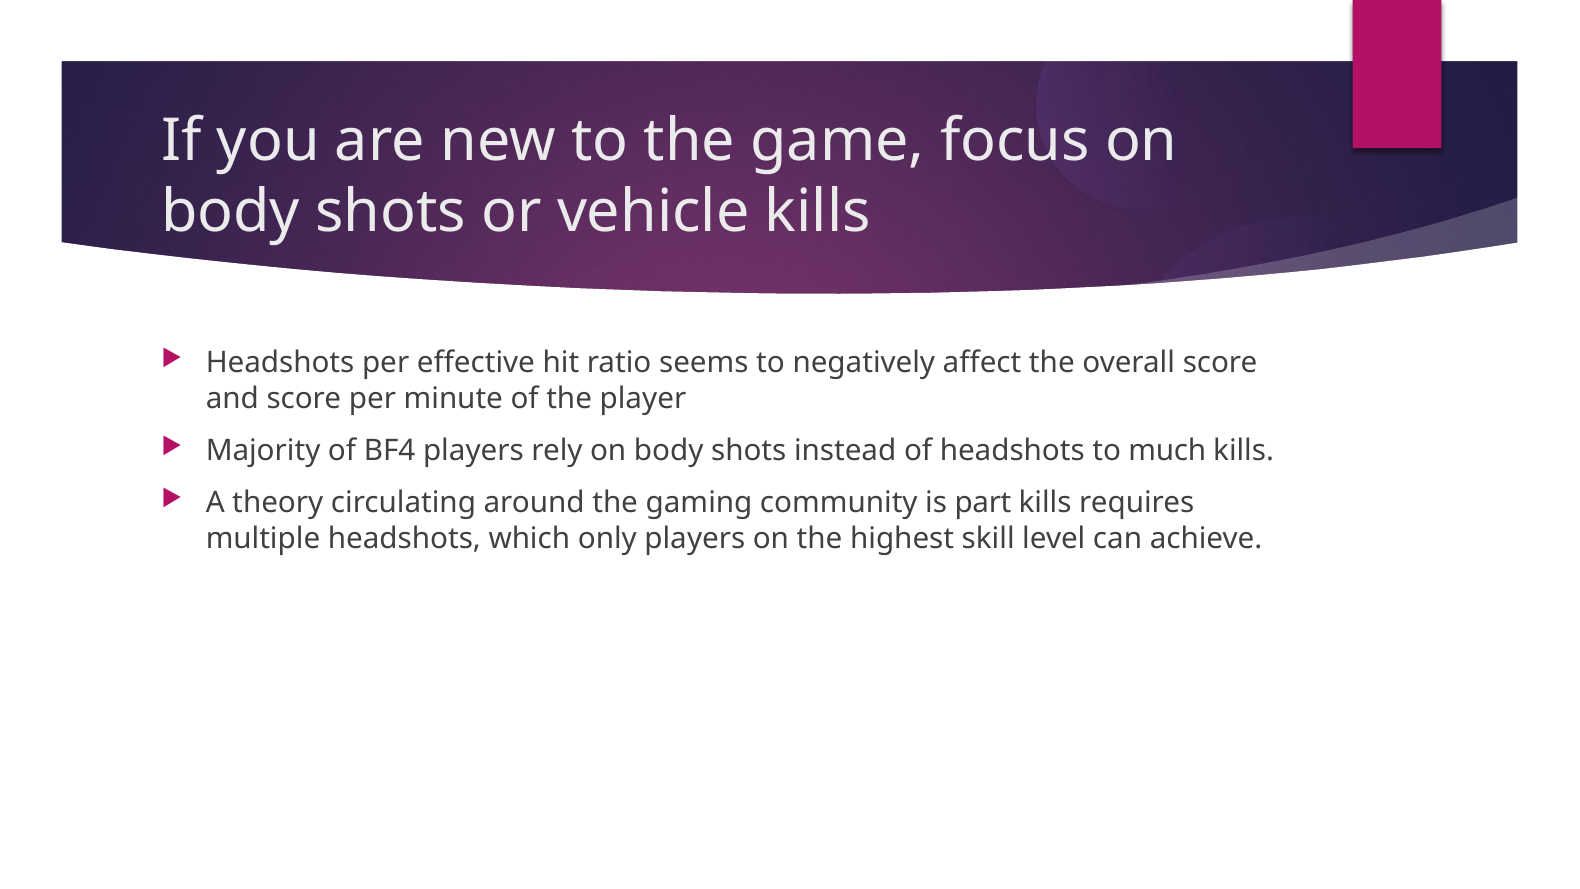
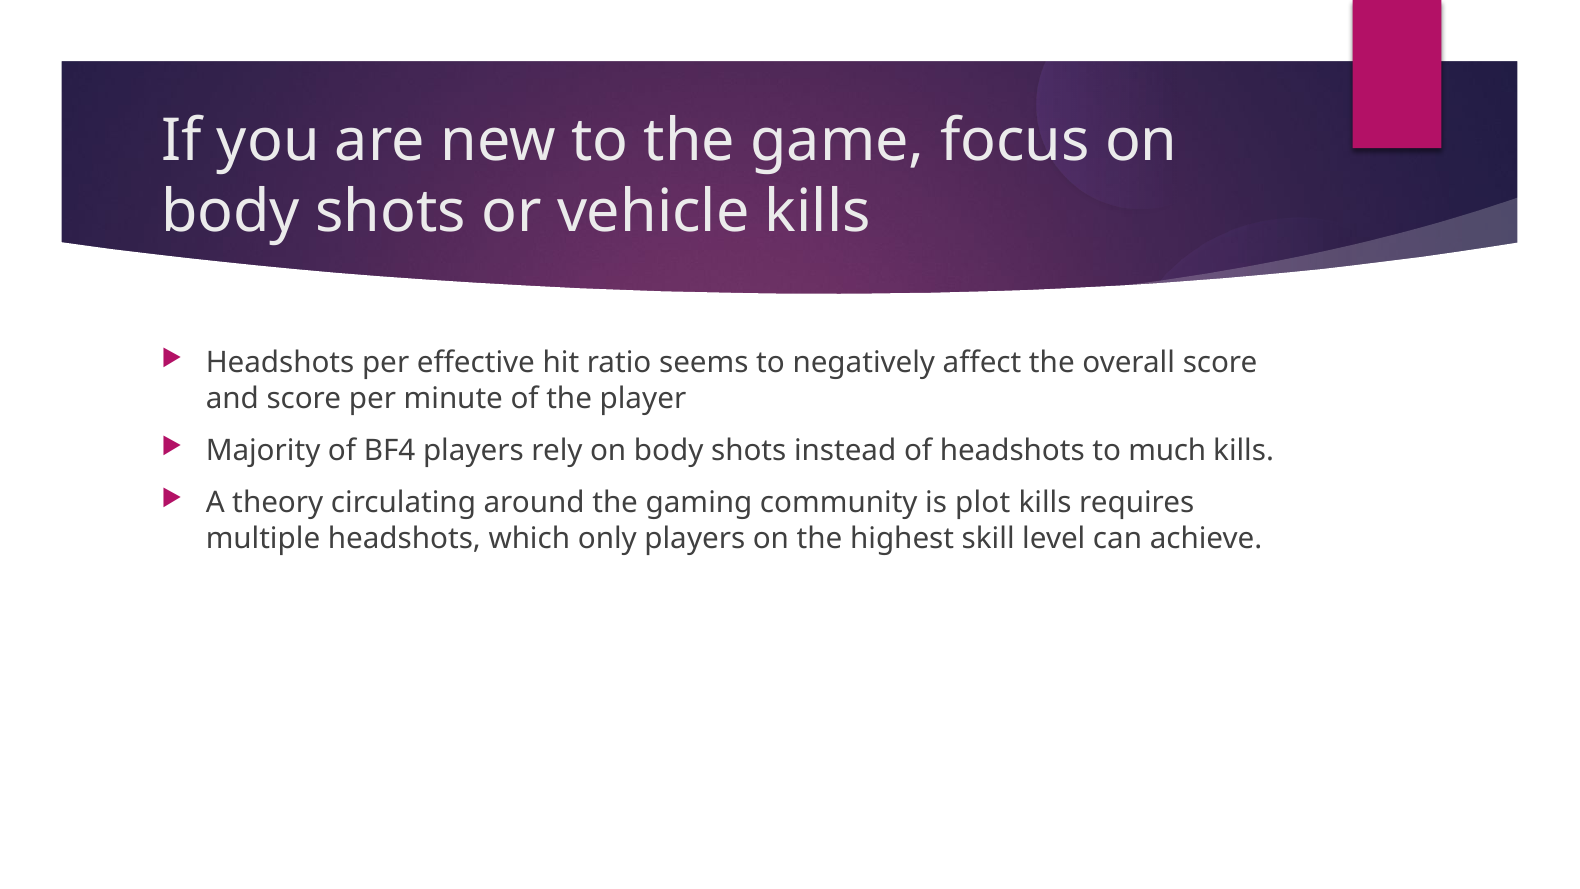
part: part -> plot
